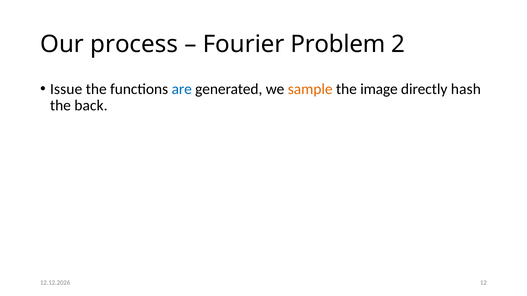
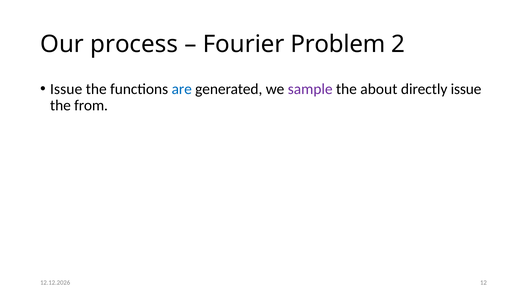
sample colour: orange -> purple
image: image -> about
directly hash: hash -> issue
back: back -> from
